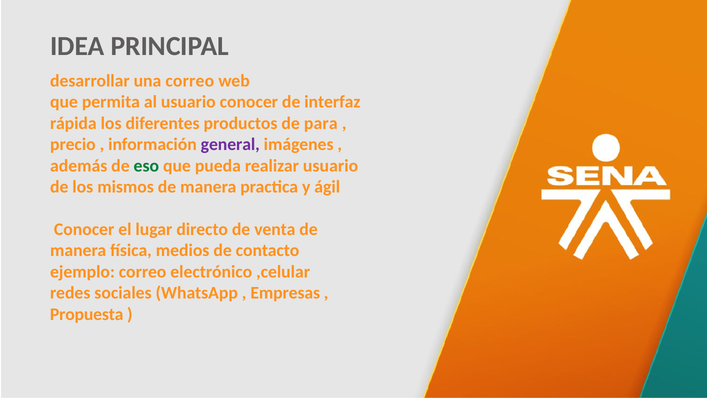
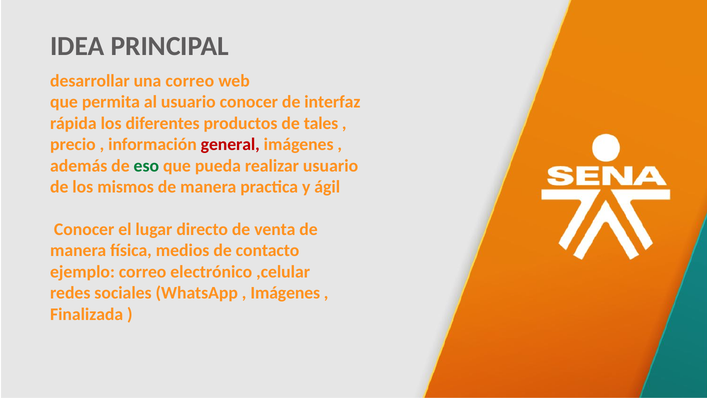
para: para -> tales
general colour: purple -> red
Empresas at (285, 293): Empresas -> Imágenes
Propuesta: Propuesta -> Finalizada
